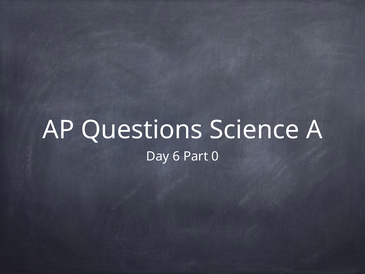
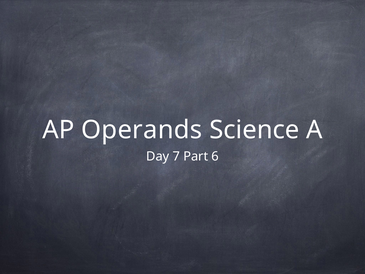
Questions: Questions -> Operands
6: 6 -> 7
0: 0 -> 6
